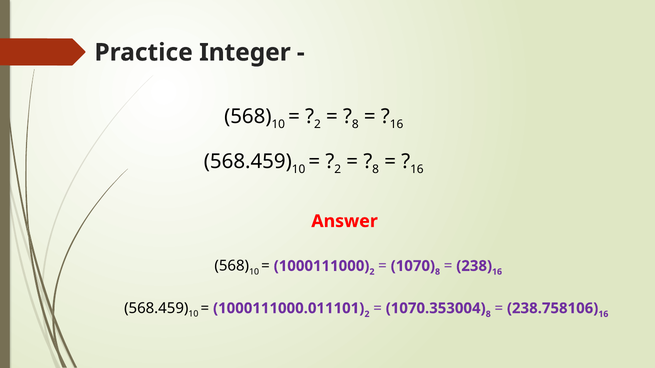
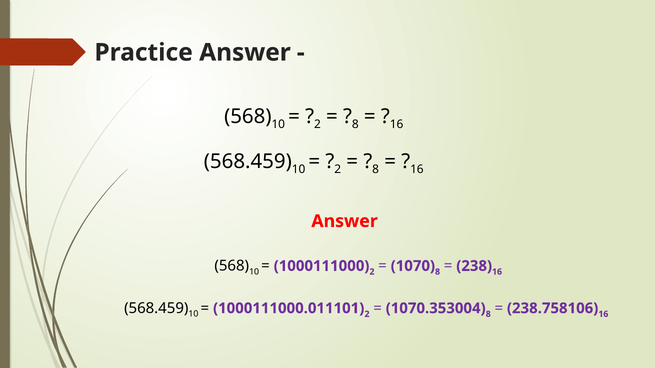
Practice Integer: Integer -> Answer
